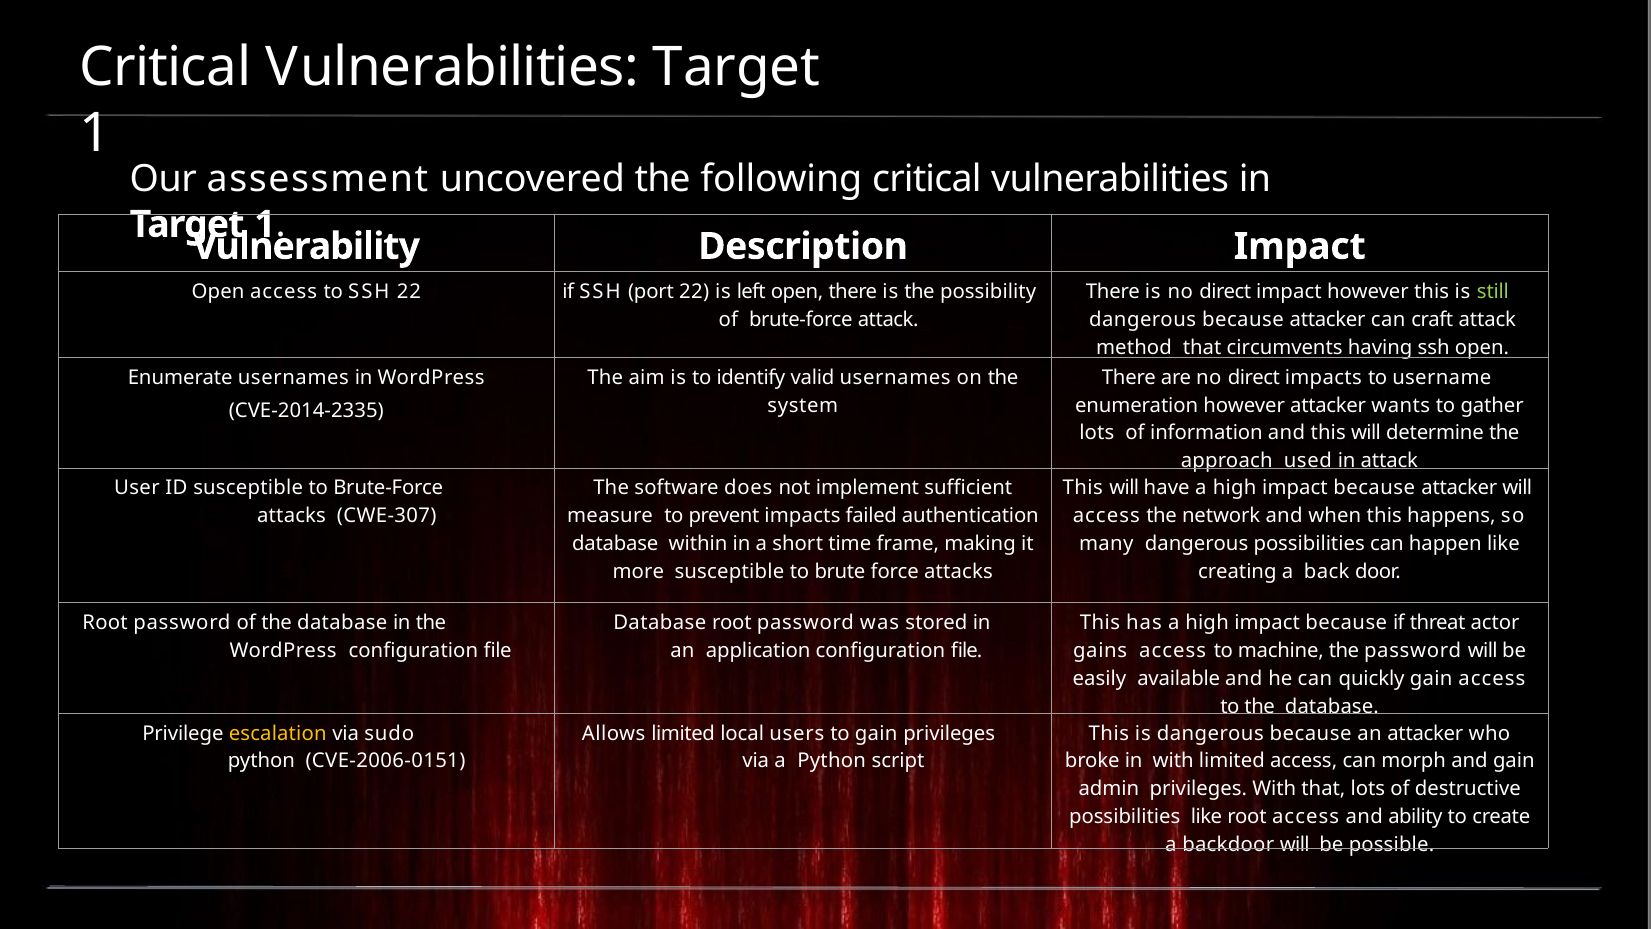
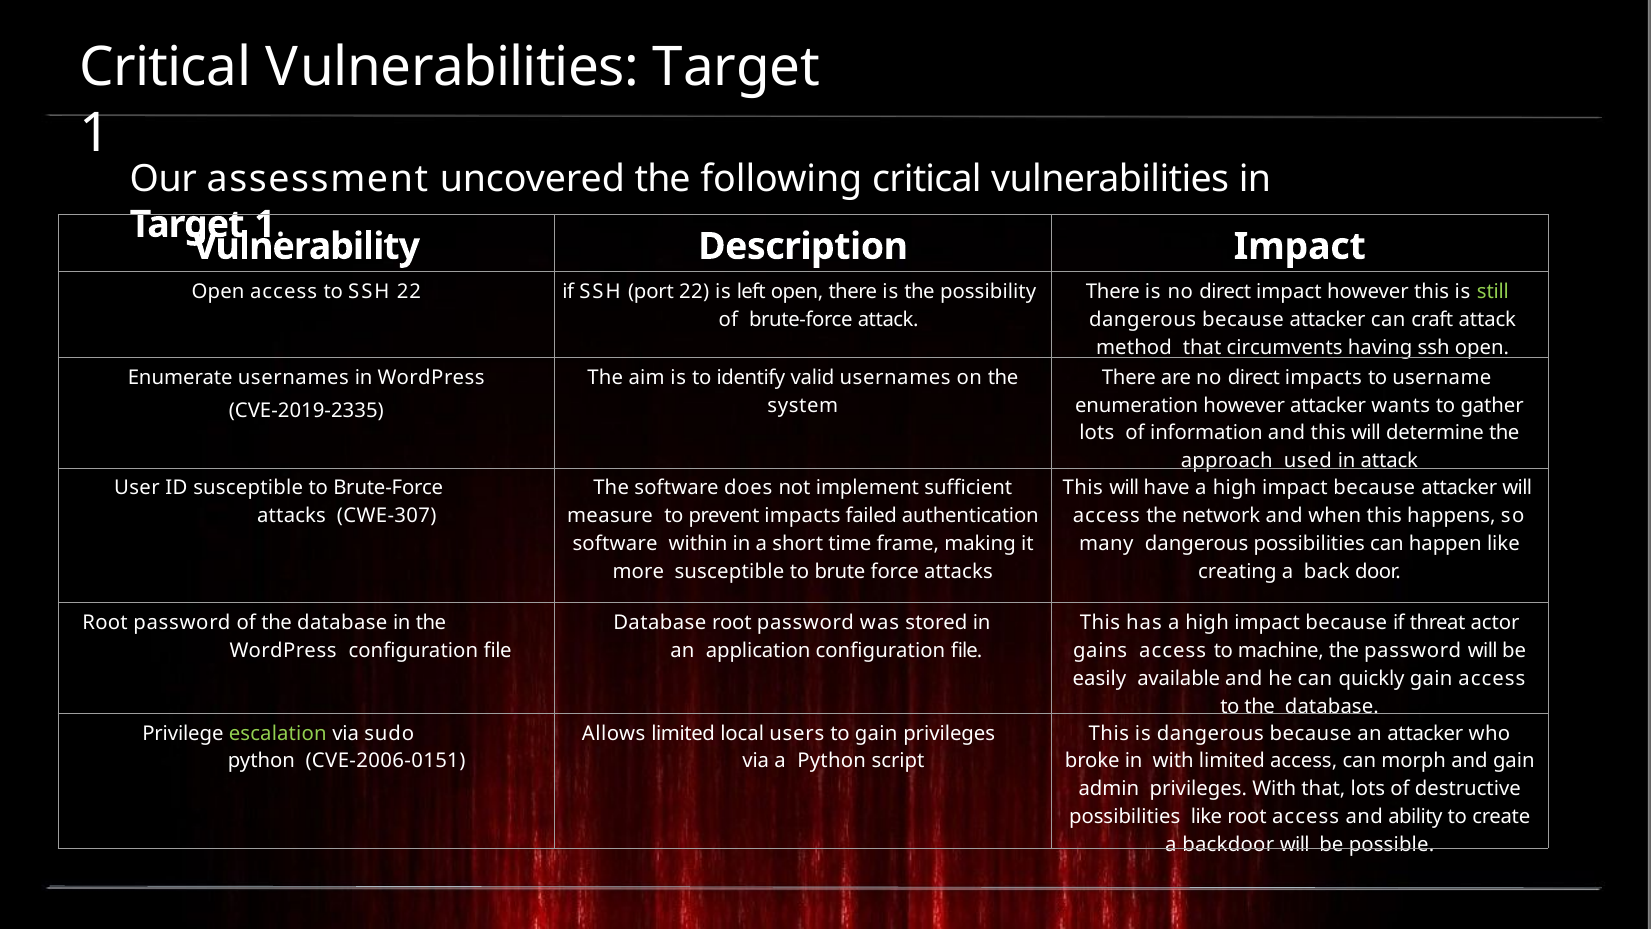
CVE-2014-2335: CVE-2014-2335 -> CVE-2019-2335
database at (615, 544): database -> software
escalation colour: yellow -> light green
